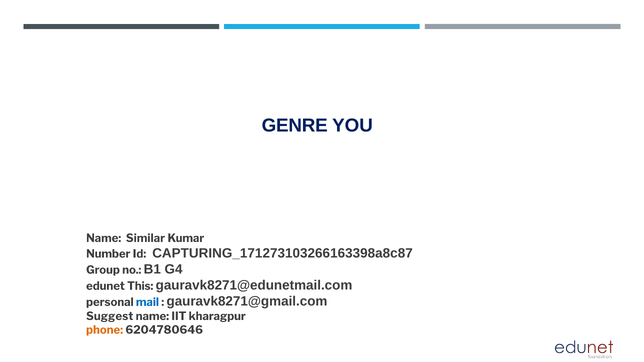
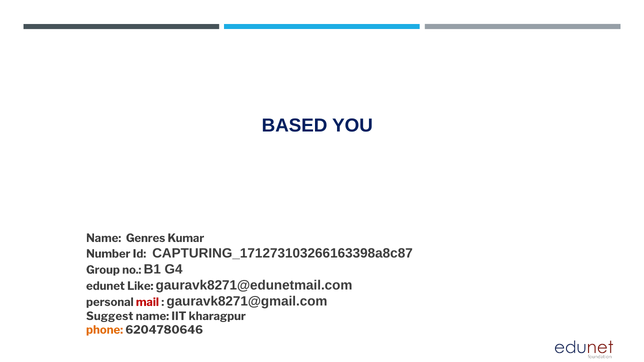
GENRE: GENRE -> BASED
Similar: Similar -> Genres
This: This -> Like
mail colour: blue -> red
